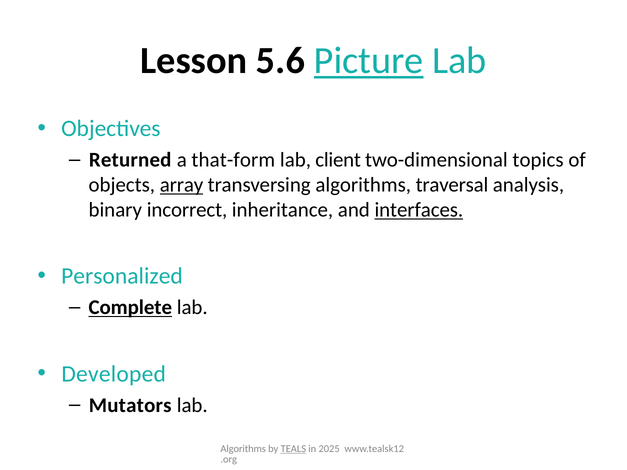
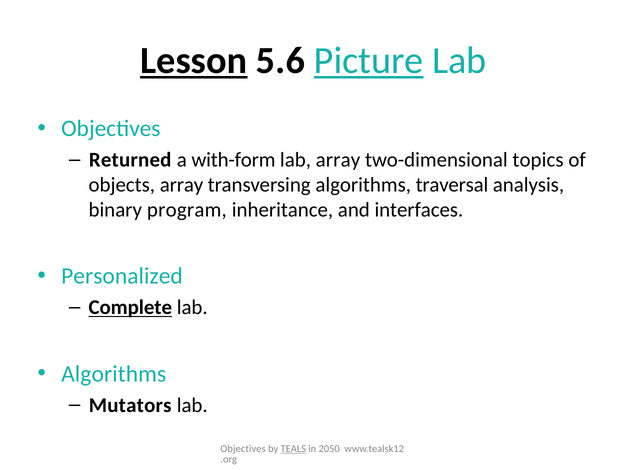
Lesson underline: none -> present
that-form: that-form -> with-form
lab client: client -> array
array at (181, 185) underline: present -> none
incorrect: incorrect -> program
interfaces underline: present -> none
Developed at (114, 374): Developed -> Algorithms
Algorithms at (243, 449): Algorithms -> Objectives
2025: 2025 -> 2050
